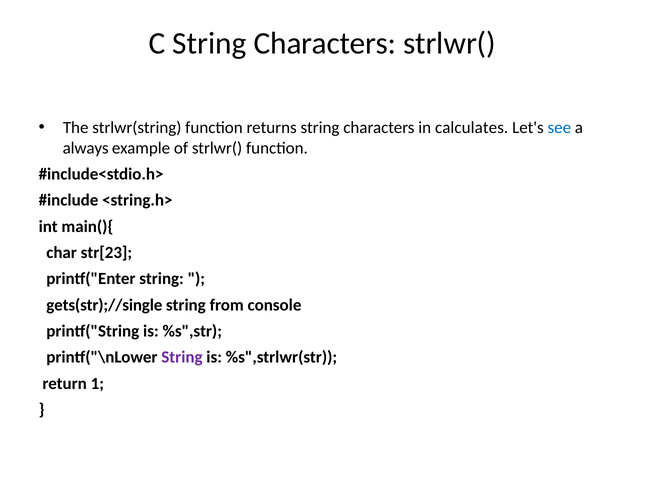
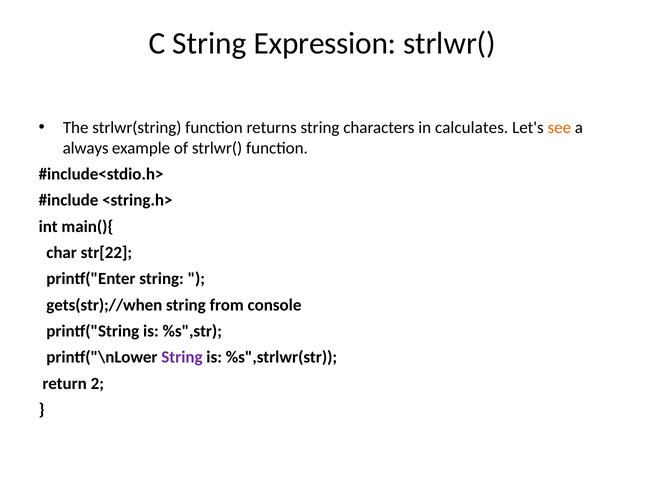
C String Characters: Characters -> Expression
see colour: blue -> orange
str[23: str[23 -> str[22
gets(str);//single: gets(str);//single -> gets(str);//when
1: 1 -> 2
